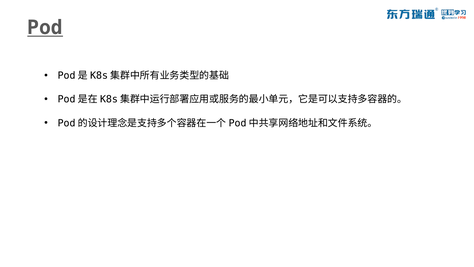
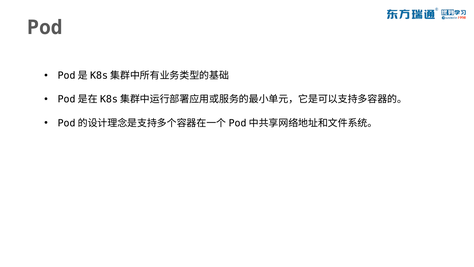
Pod underline: present -> none
